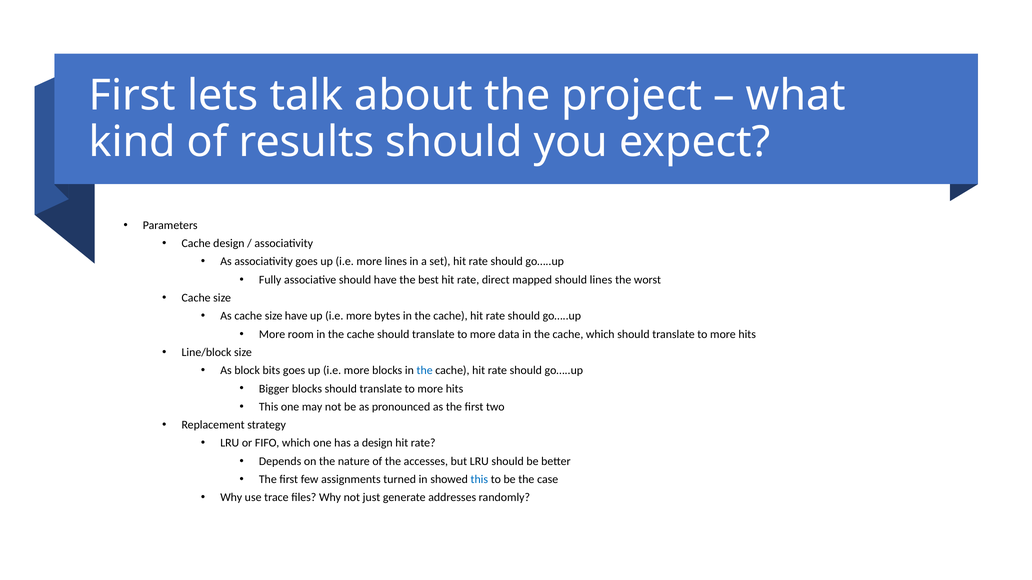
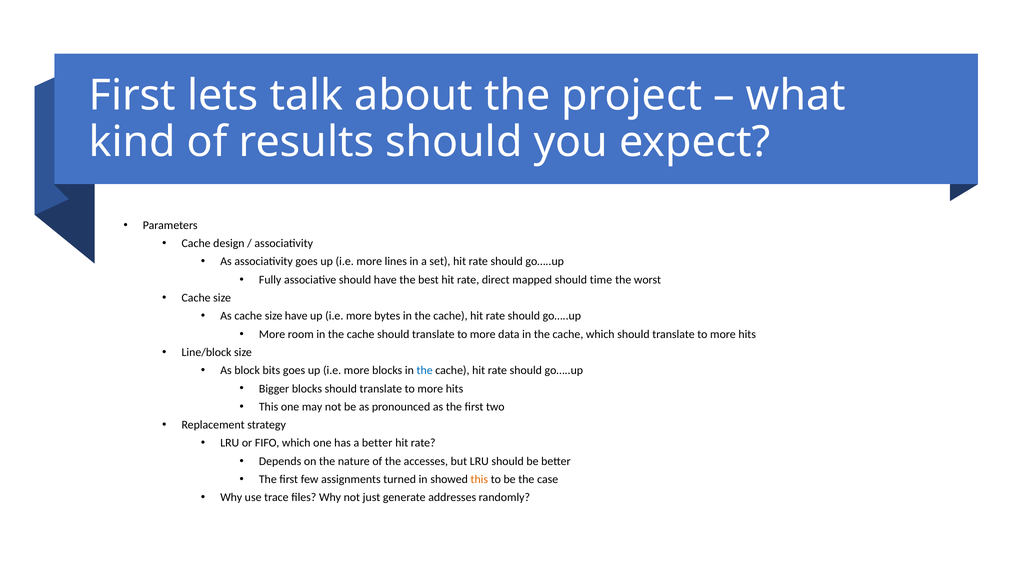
should lines: lines -> time
a design: design -> better
this at (479, 480) colour: blue -> orange
